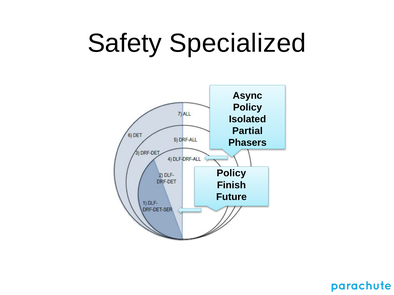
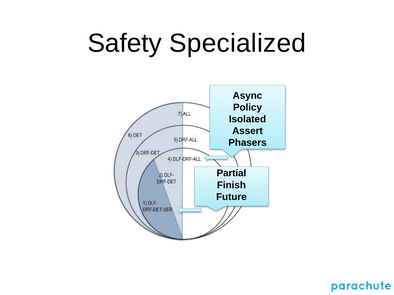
Partial: Partial -> Assert
Policy at (231, 174): Policy -> Partial
